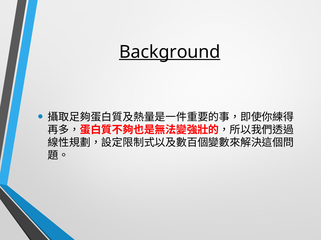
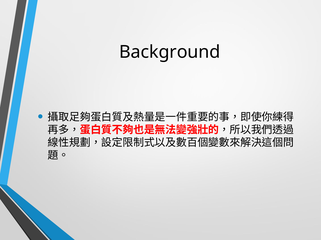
Background underline: present -> none
